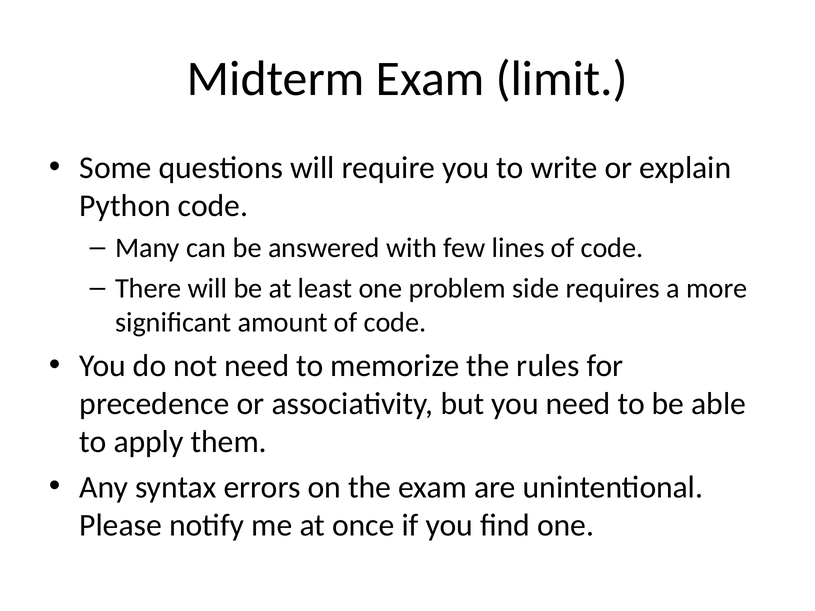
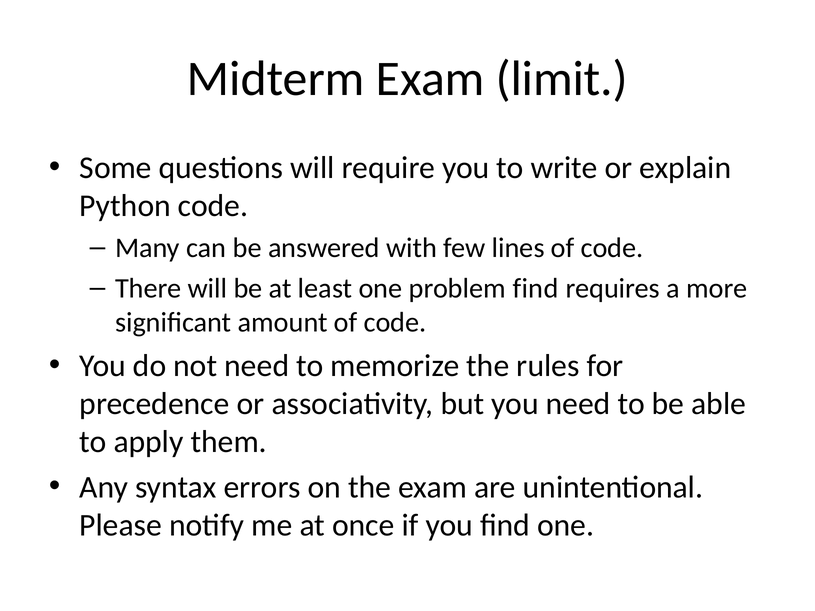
problem side: side -> find
